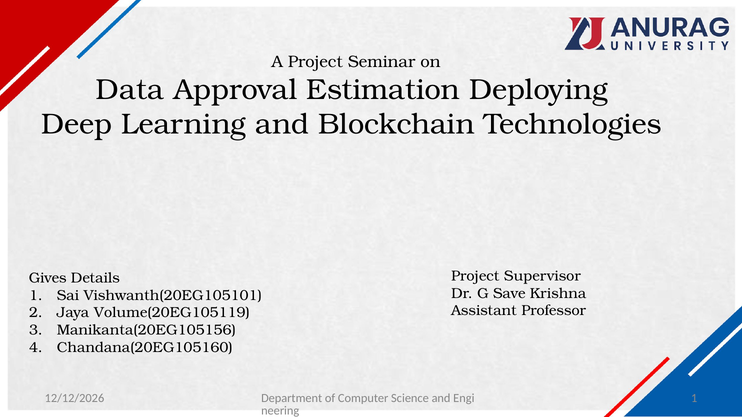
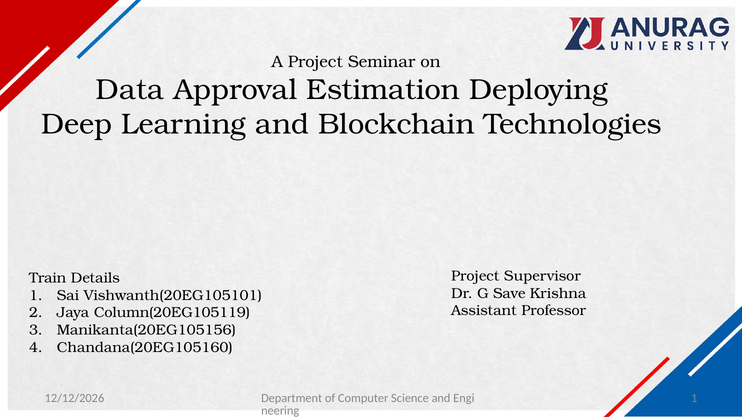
Gives: Gives -> Train
Volume(20EG105119: Volume(20EG105119 -> Column(20EG105119
